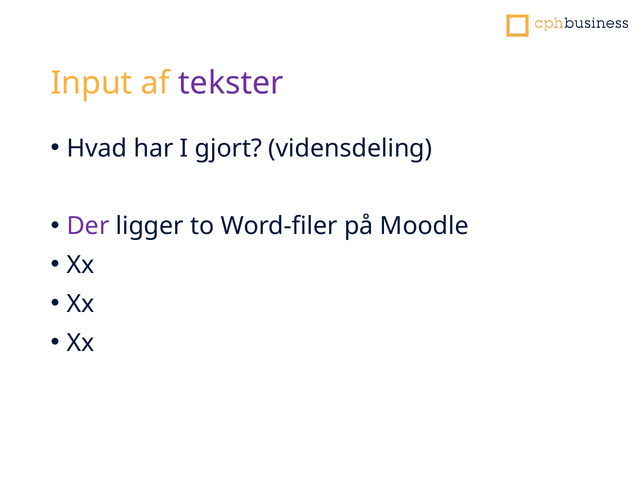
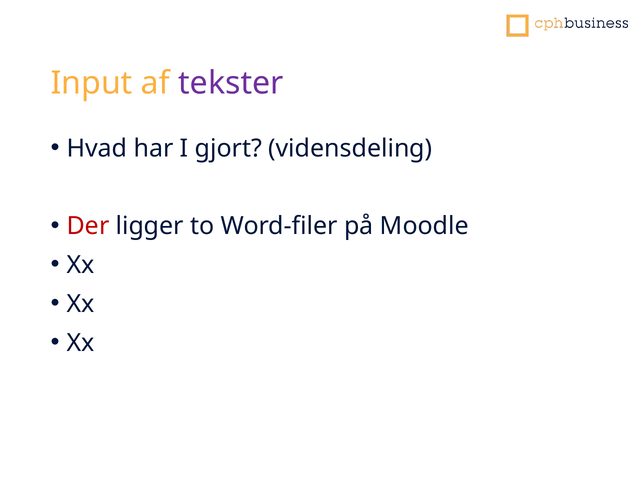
Der colour: purple -> red
